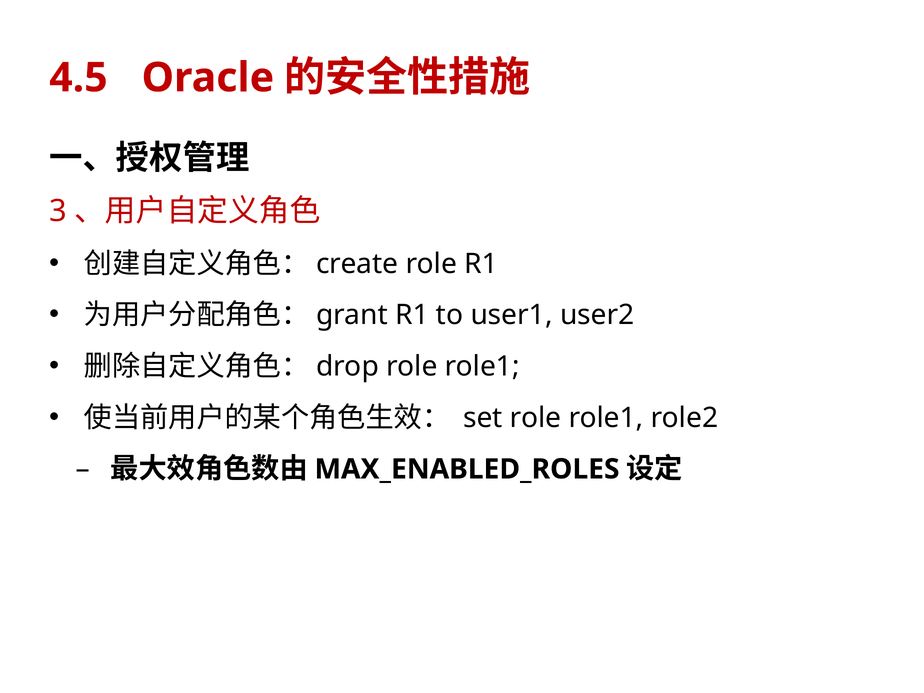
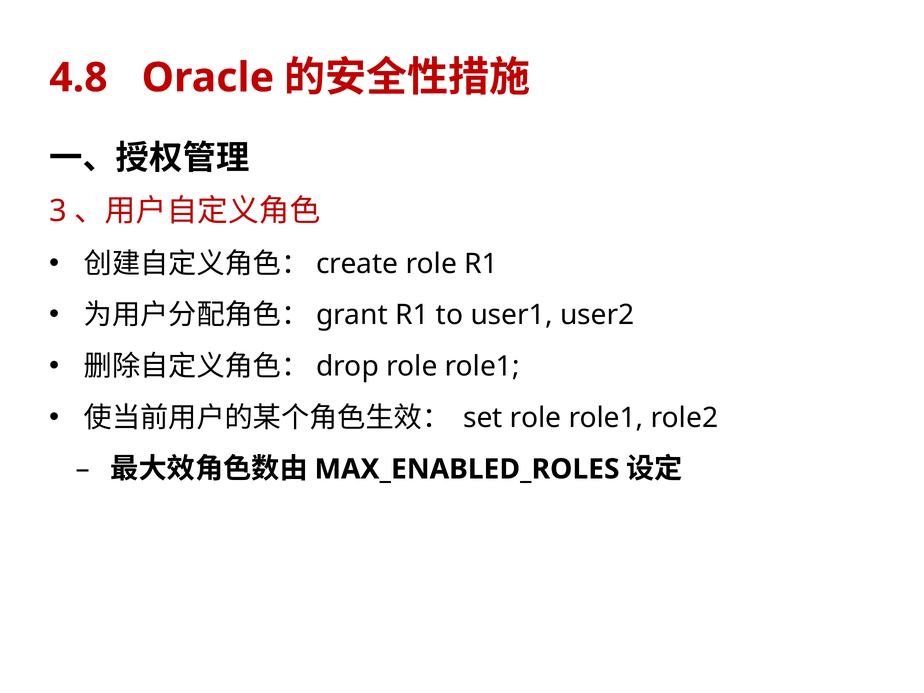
4.5: 4.5 -> 4.8
